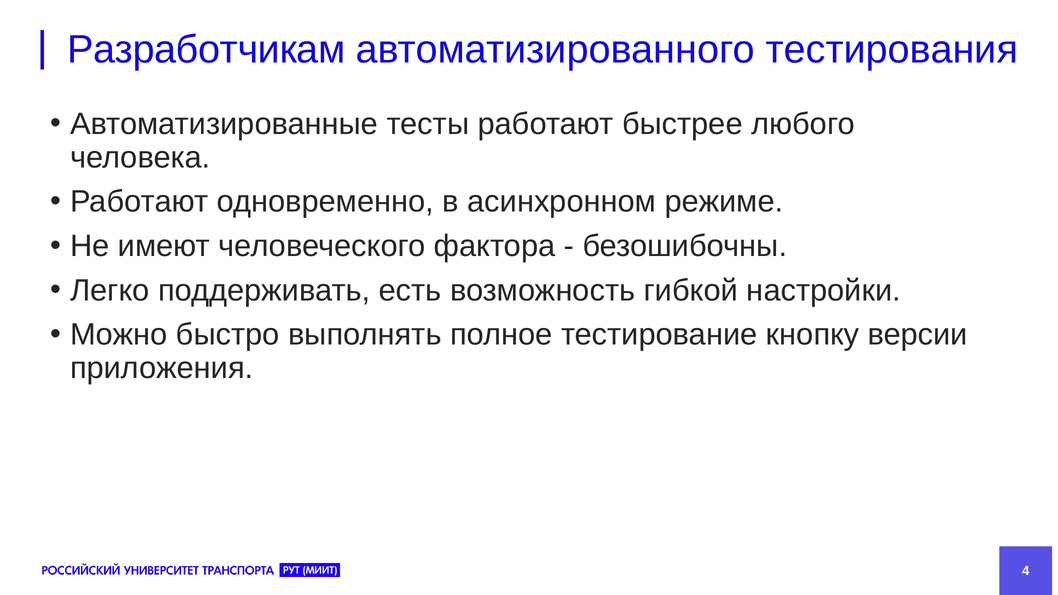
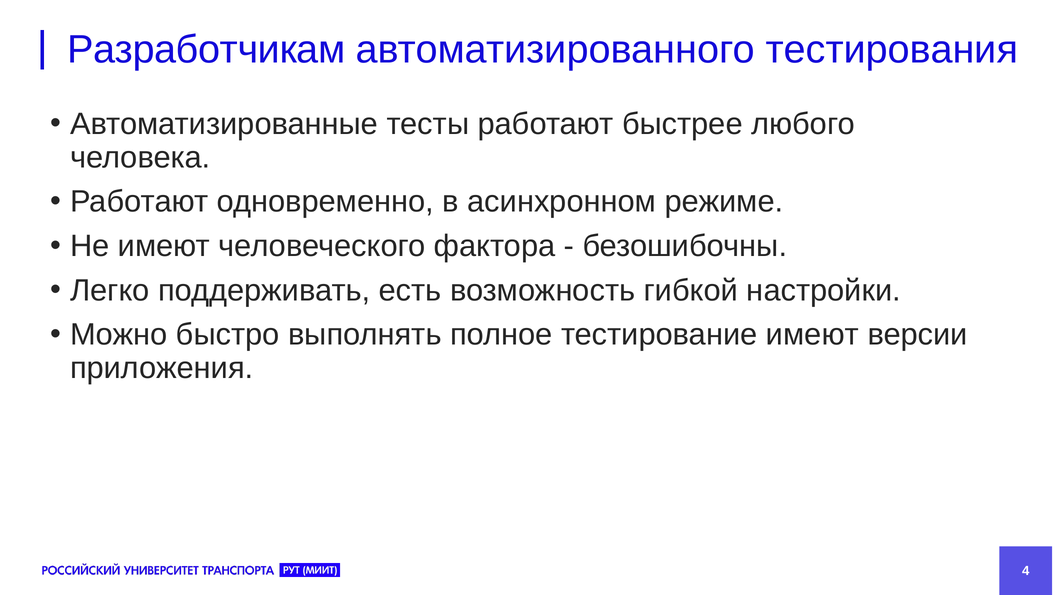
тестирование кнопку: кнопку -> имеют
